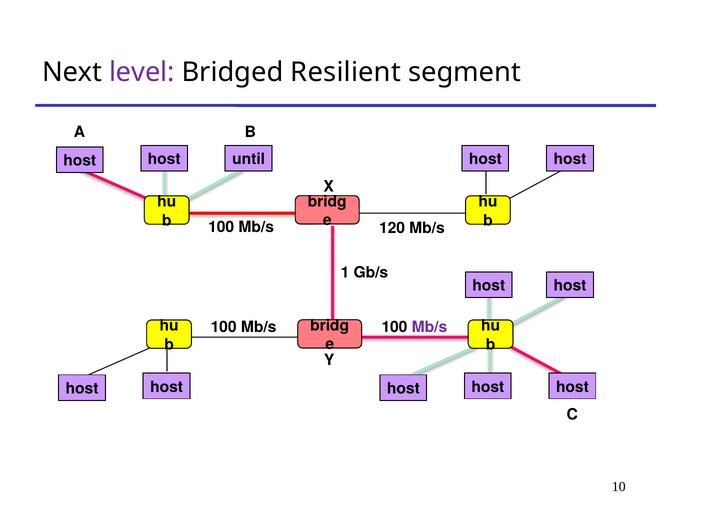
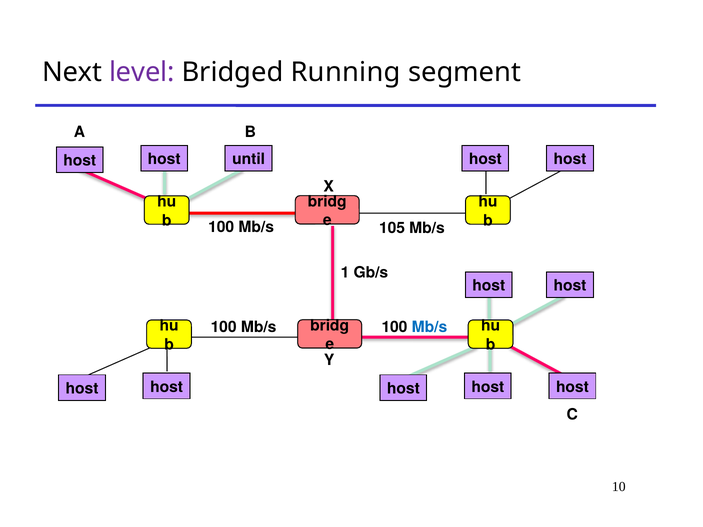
Resilient: Resilient -> Running
120: 120 -> 105
Mb/s at (429, 327) colour: purple -> blue
